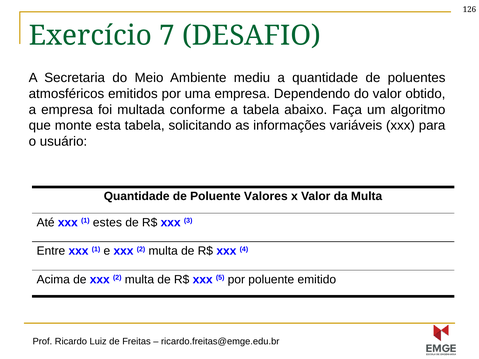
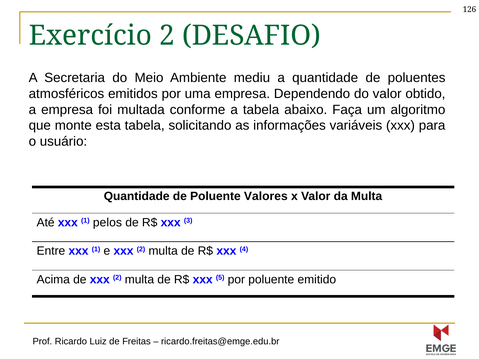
Exercício 7: 7 -> 2
estes: estes -> pelos
